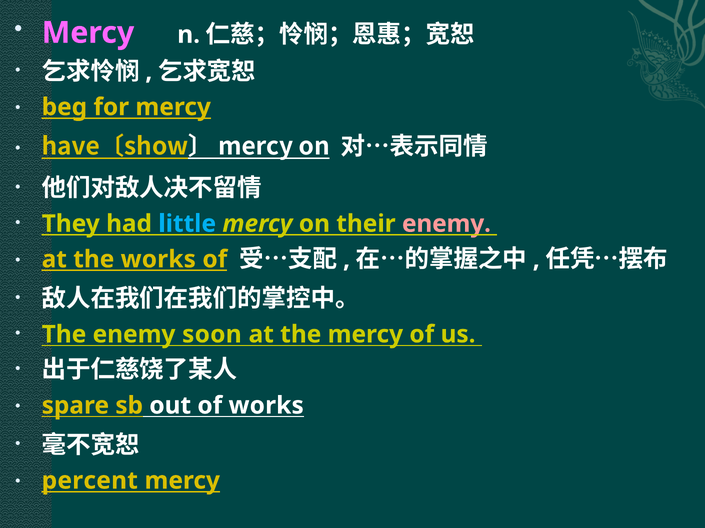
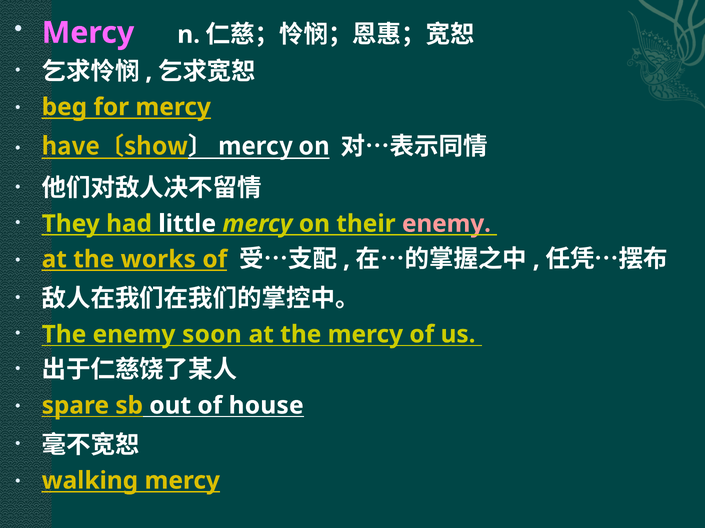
little colour: light blue -> white
of works: works -> house
percent: percent -> walking
